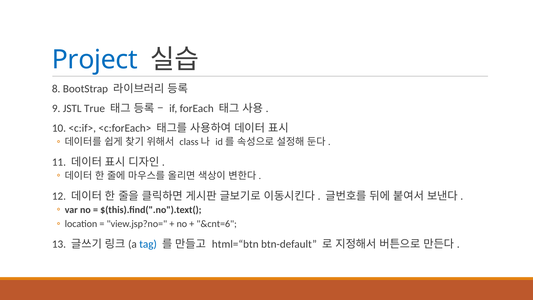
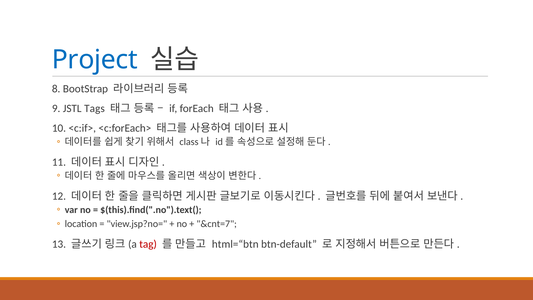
True: True -> Tags
&cnt=6: &cnt=6 -> &cnt=7
tag colour: blue -> red
